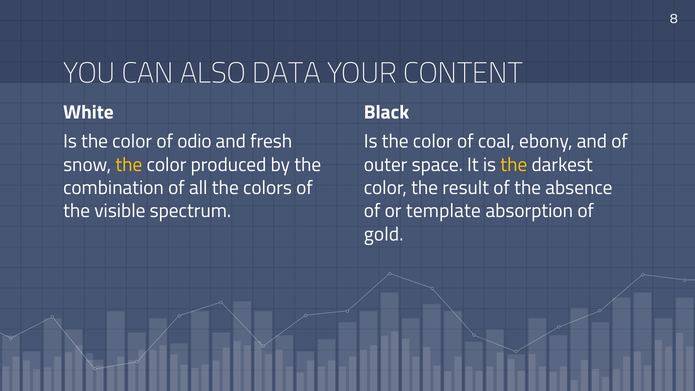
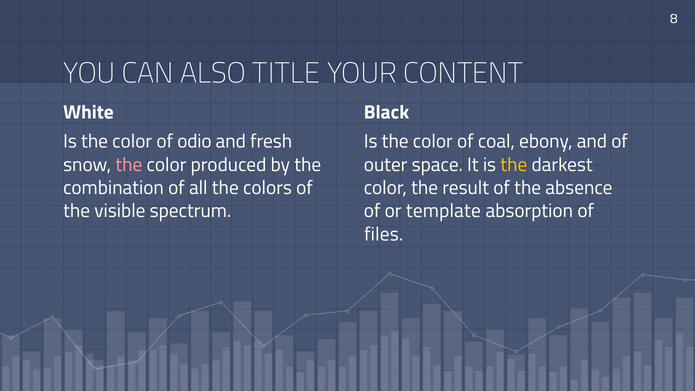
DATA: DATA -> TITLE
the at (129, 165) colour: yellow -> pink
gold: gold -> files
